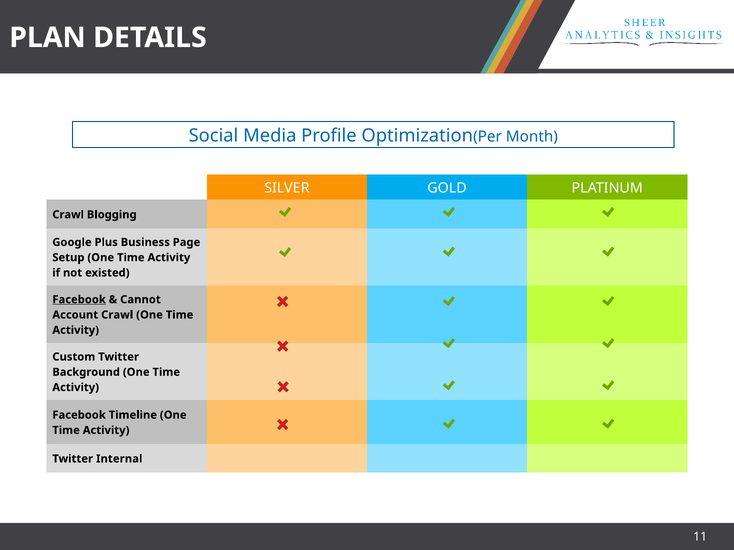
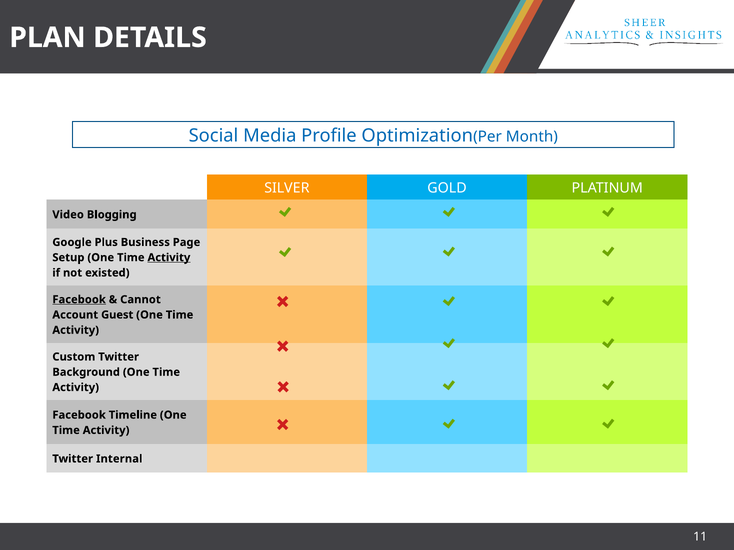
Crawl at (68, 215): Crawl -> Video
Activity at (169, 258) underline: none -> present
Account Crawl: Crawl -> Guest
